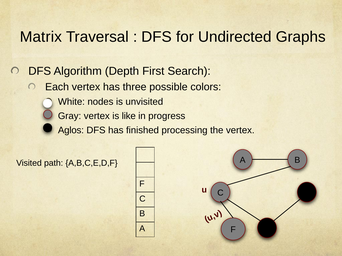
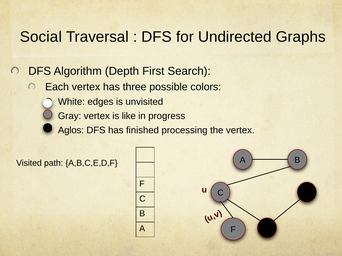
Matrix: Matrix -> Social
nodes: nodes -> edges
